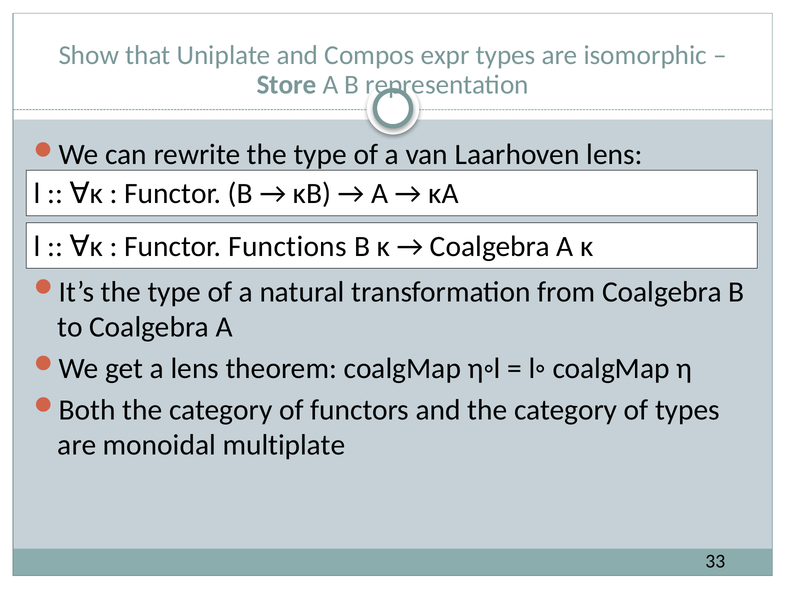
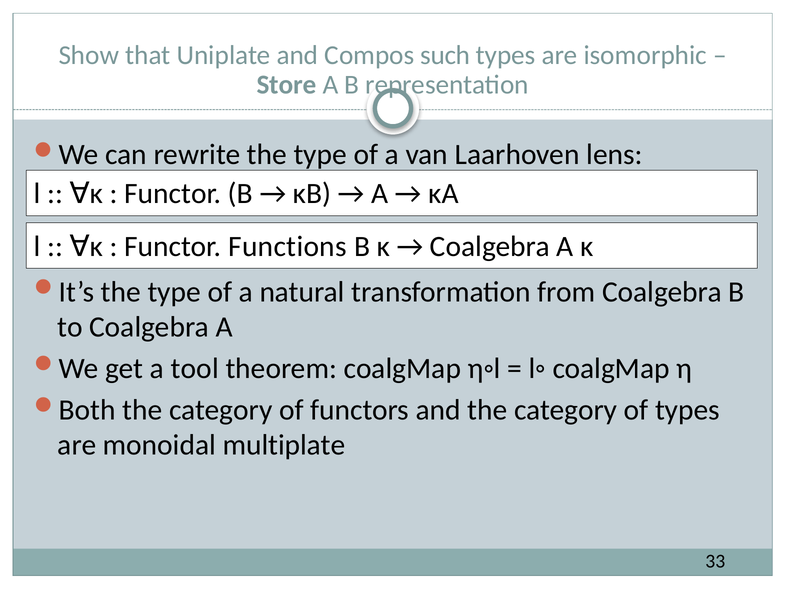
expr: expr -> such
a lens: lens -> tool
